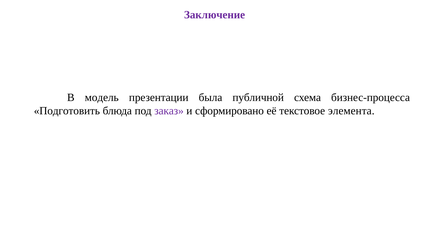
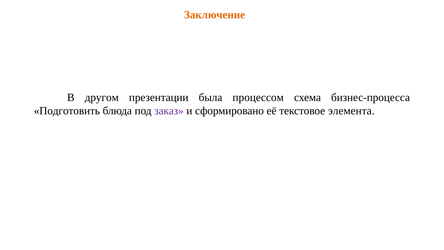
Заключение colour: purple -> orange
модель: модель -> другом
публичной: публичной -> процессом
